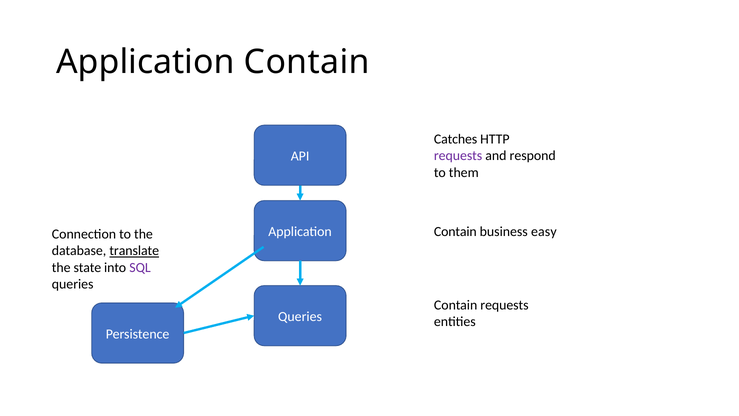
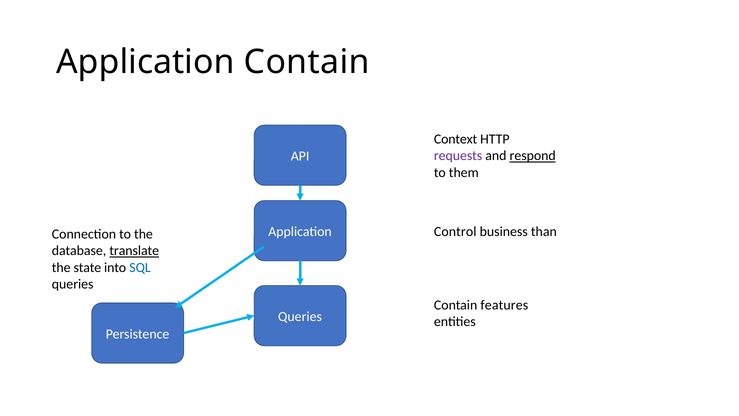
Catches: Catches -> Context
respond underline: none -> present
Contain at (455, 231): Contain -> Control
easy: easy -> than
SQL colour: purple -> blue
Contain requests: requests -> features
